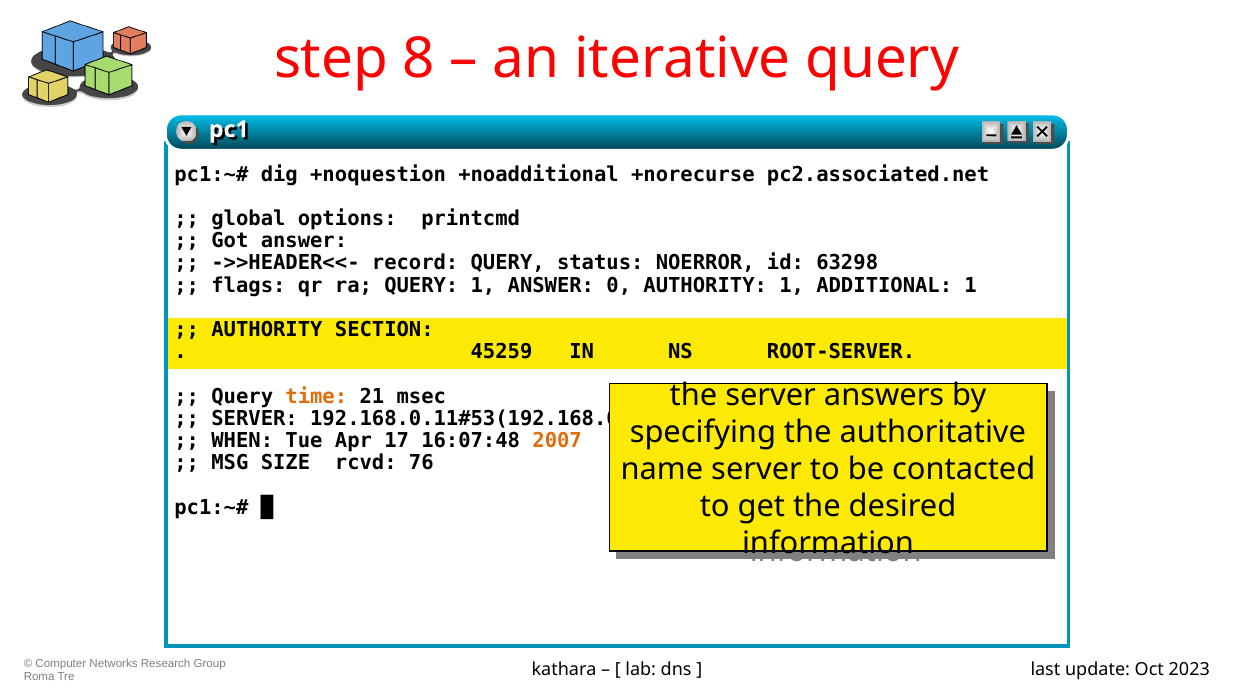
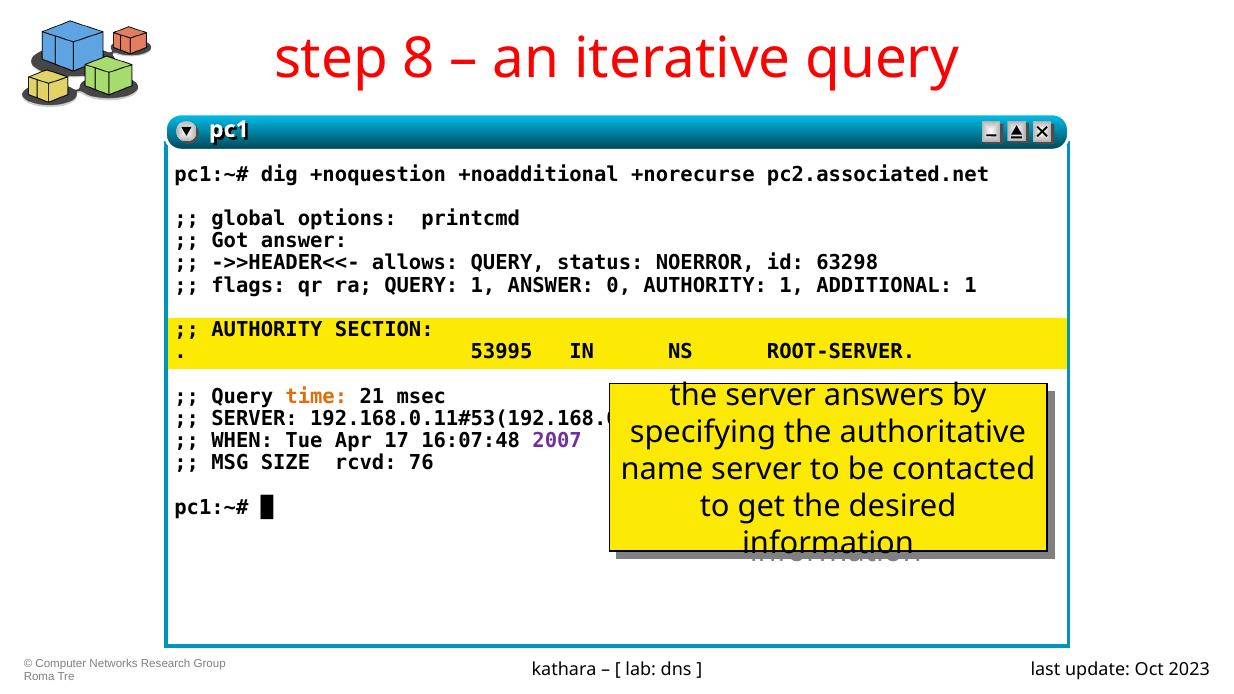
record: record -> allows
45259: 45259 -> 53995
2007 colour: orange -> purple
